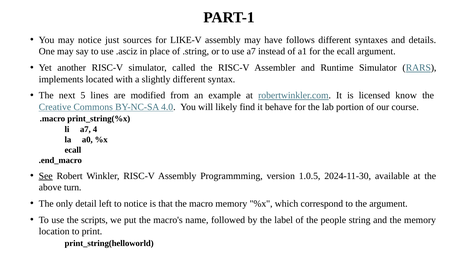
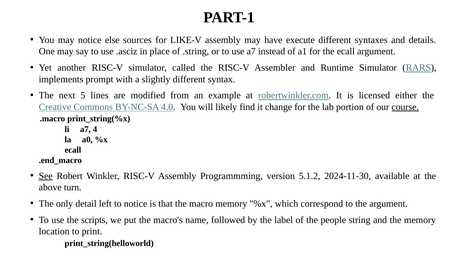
just: just -> else
follows: follows -> execute
located: located -> prompt
know: know -> either
behave: behave -> change
course underline: none -> present
1.0.5: 1.0.5 -> 5.1.2
